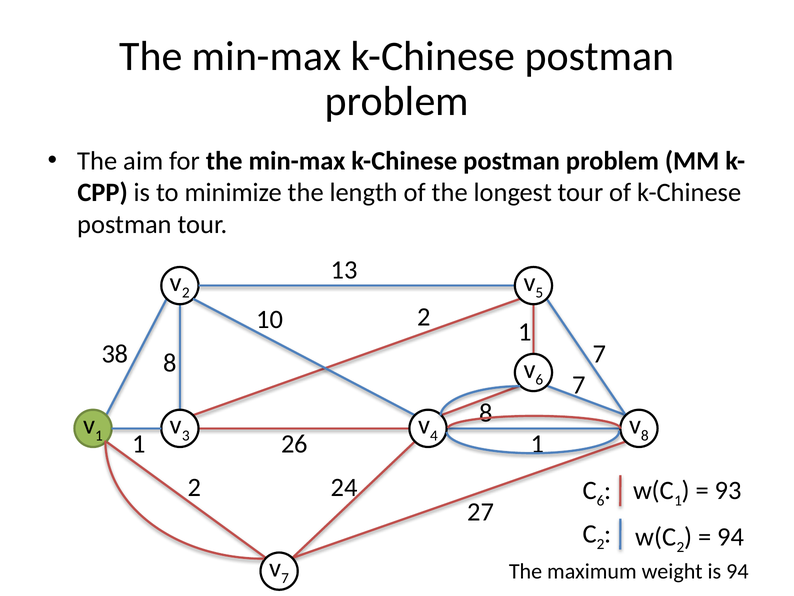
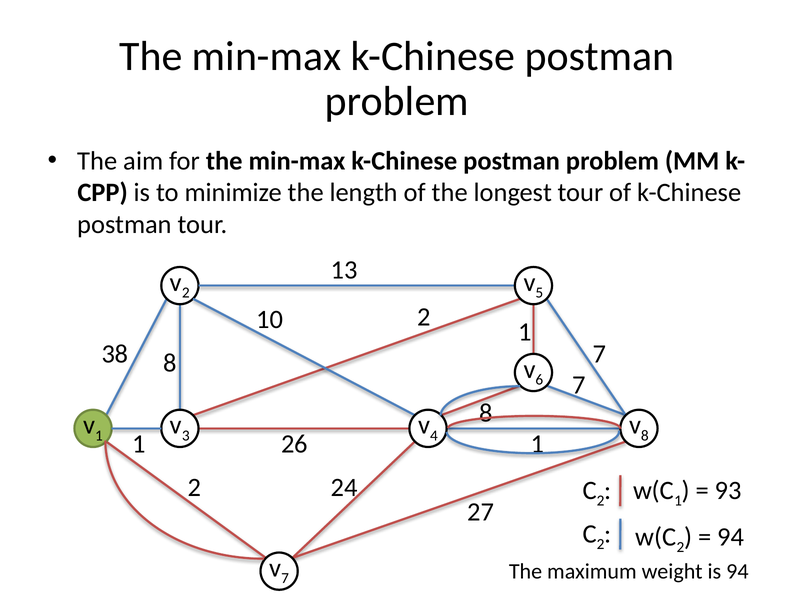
6 at (601, 500): 6 -> 2
